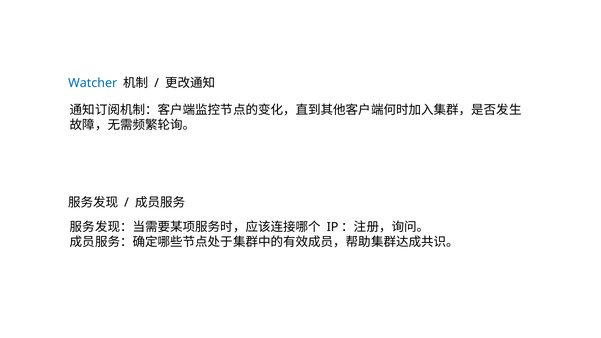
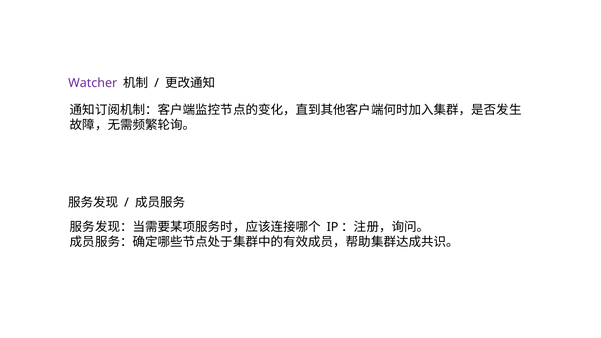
Watcher colour: blue -> purple
